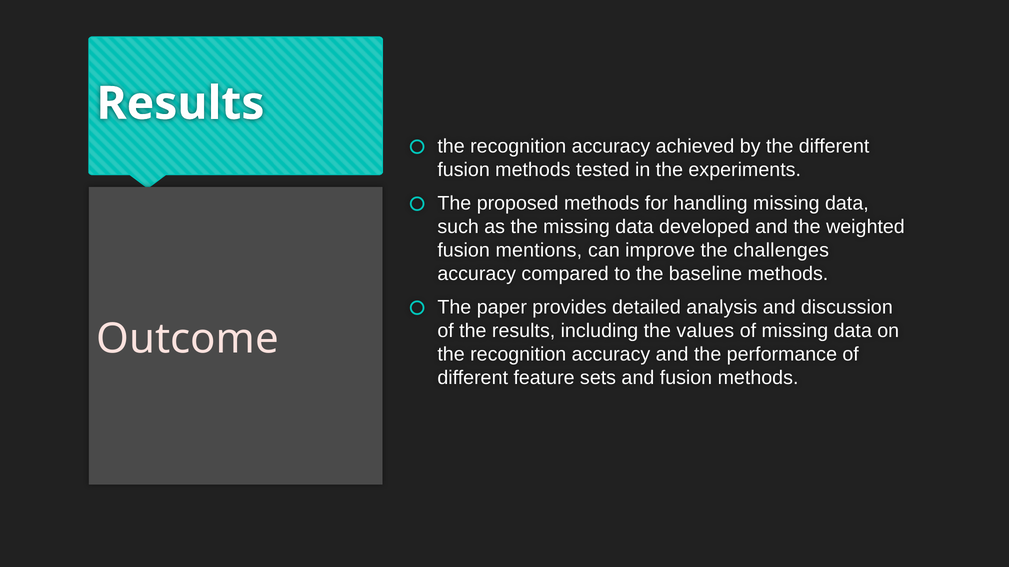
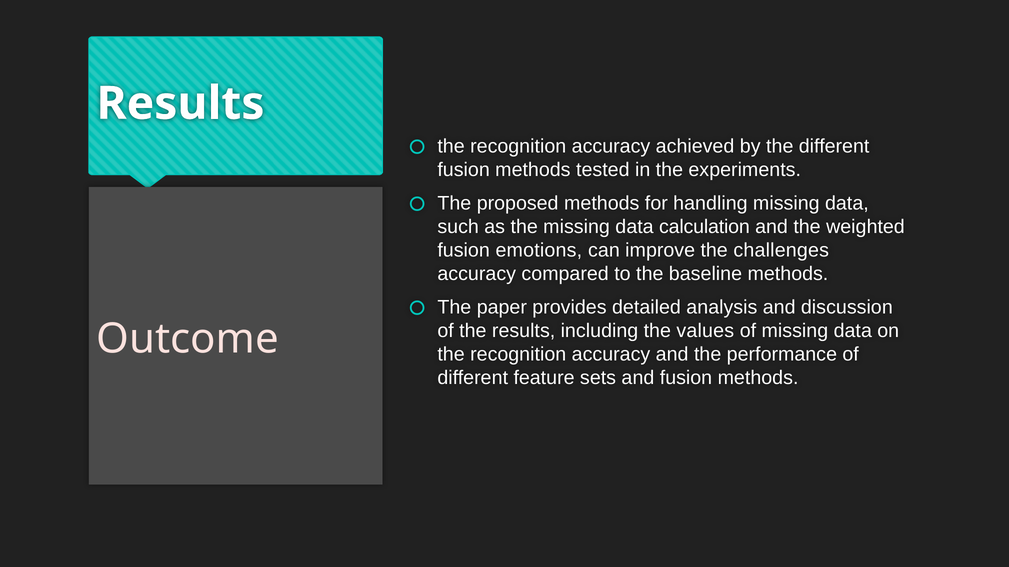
developed: developed -> calculation
mentions: mentions -> emotions
